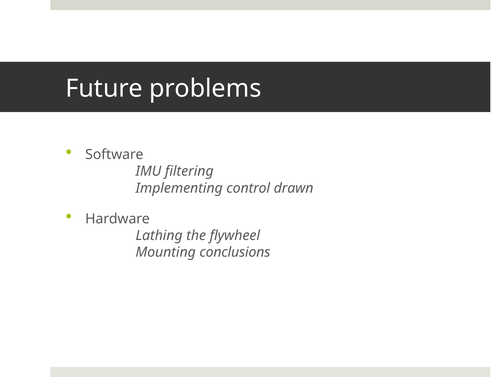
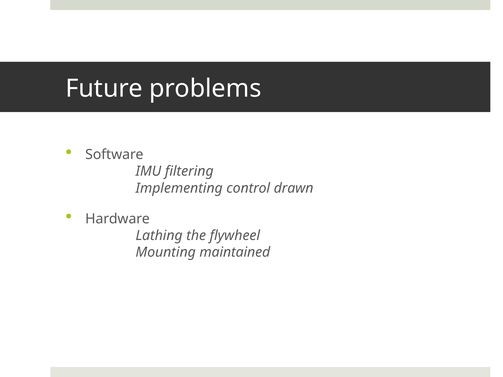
conclusions: conclusions -> maintained
